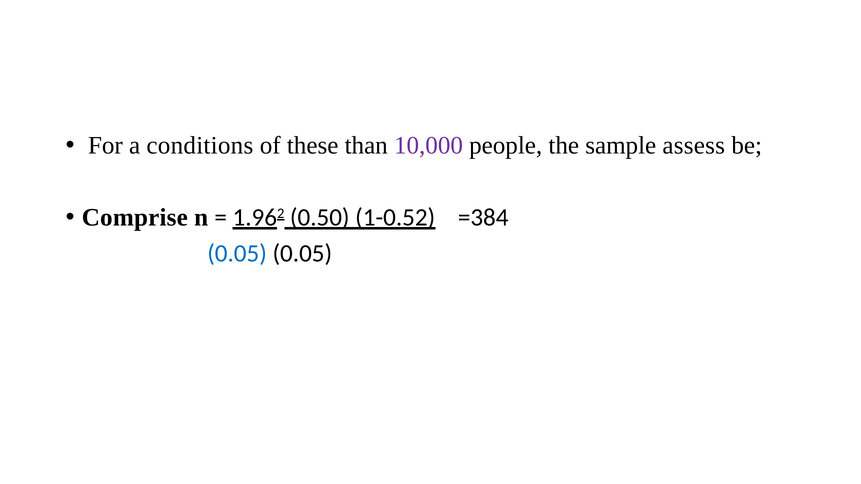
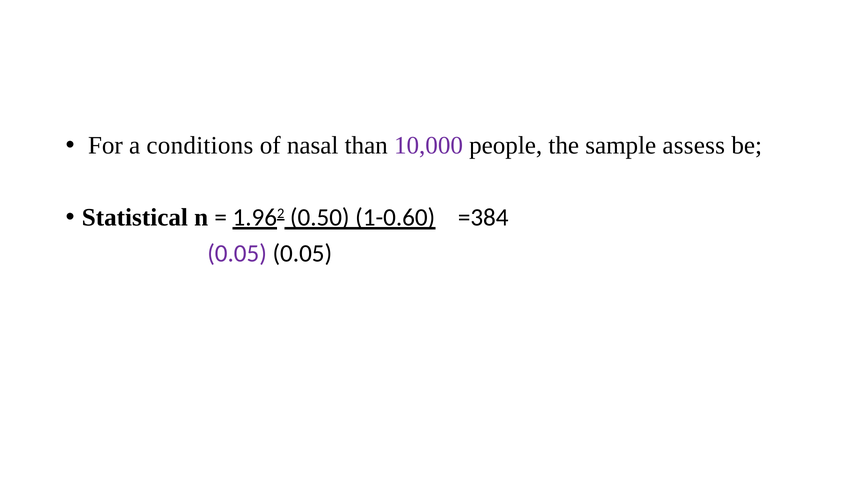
these: these -> nasal
Comprise: Comprise -> Statistical
1-0.52: 1-0.52 -> 1-0.60
0.05 at (237, 254) colour: blue -> purple
